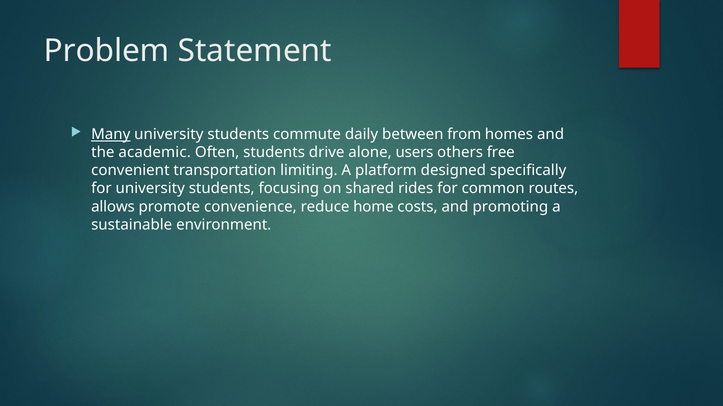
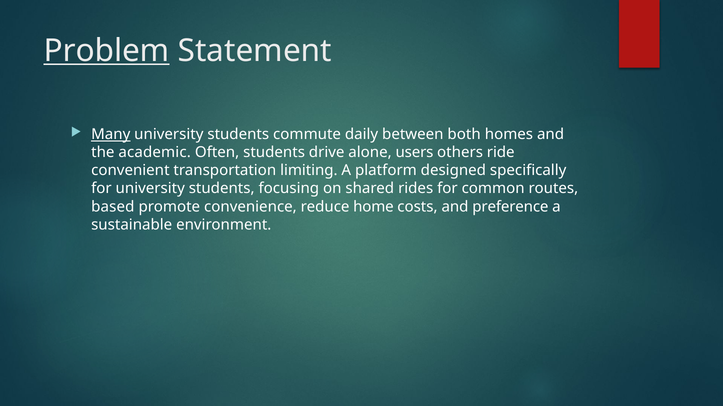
Problem underline: none -> present
from: from -> both
free: free -> ride
allows: allows -> based
promoting: promoting -> preference
